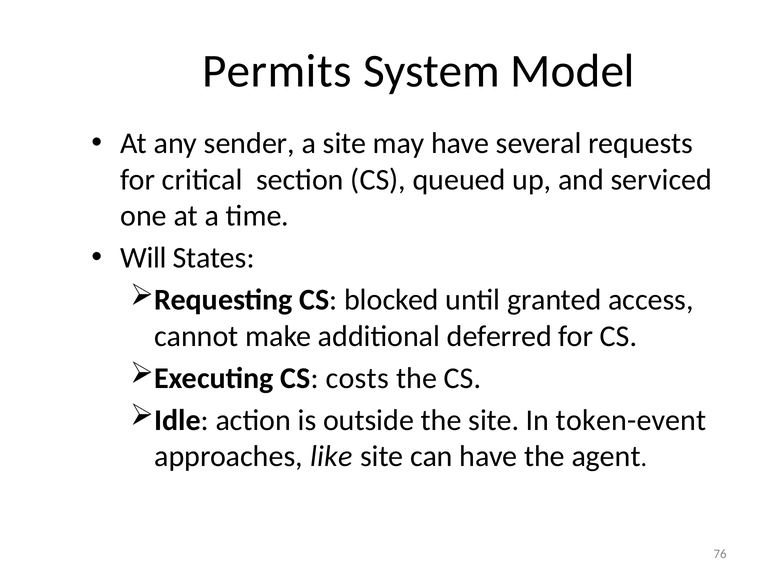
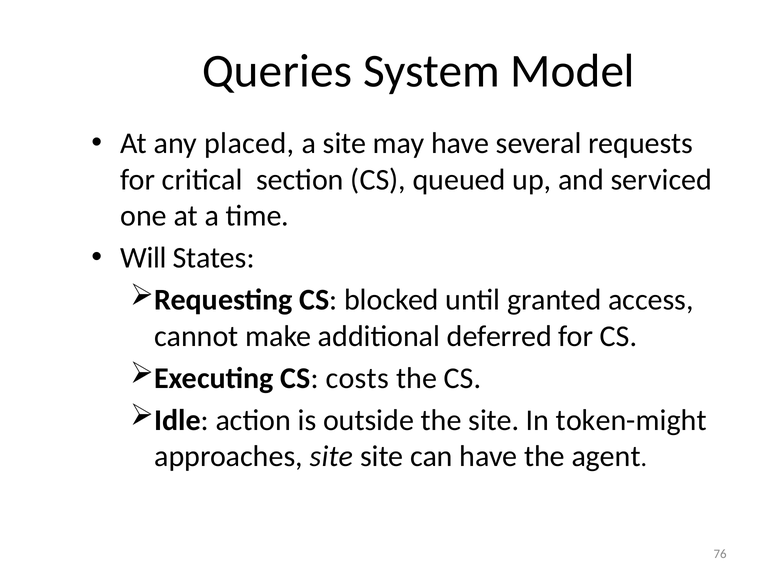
Permits: Permits -> Queries
sender: sender -> placed
token-event: token-event -> token-might
approaches like: like -> site
